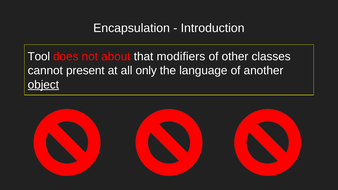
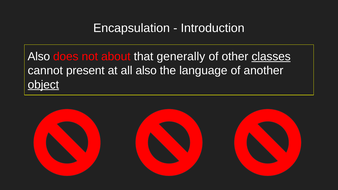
Tool at (39, 57): Tool -> Also
modifiers: modifiers -> generally
classes underline: none -> present
all only: only -> also
